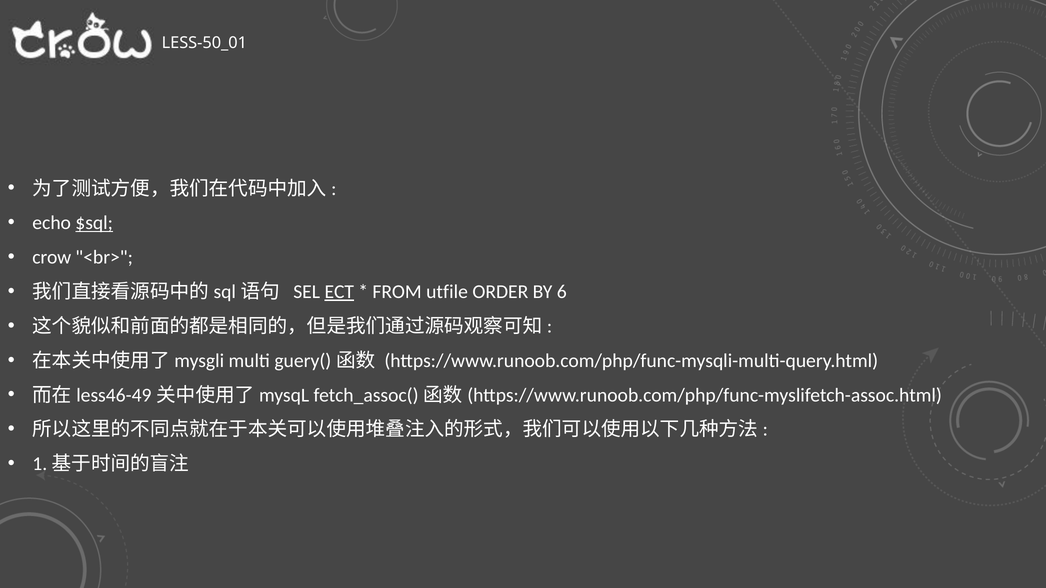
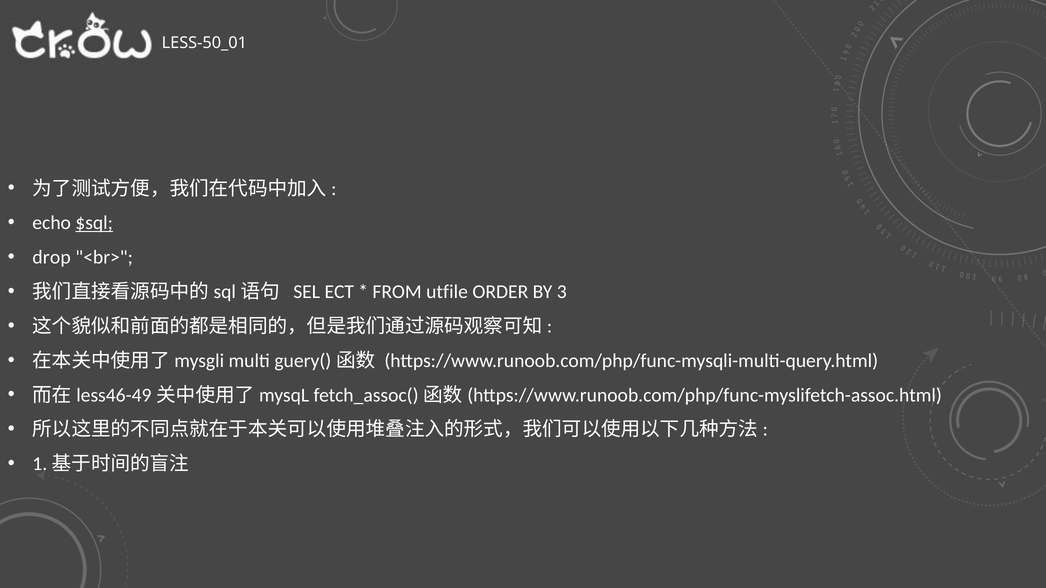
crow: crow -> drop
ECT underline: present -> none
6: 6 -> 3
